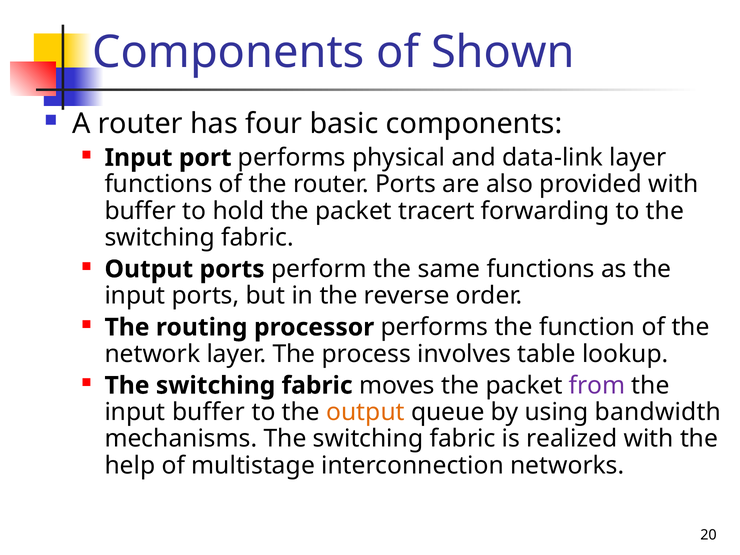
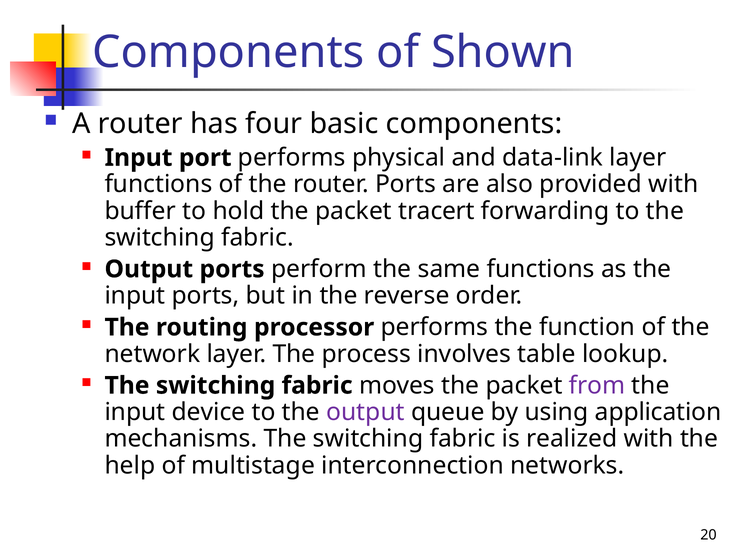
input buffer: buffer -> device
output at (365, 412) colour: orange -> purple
bandwidth: bandwidth -> application
